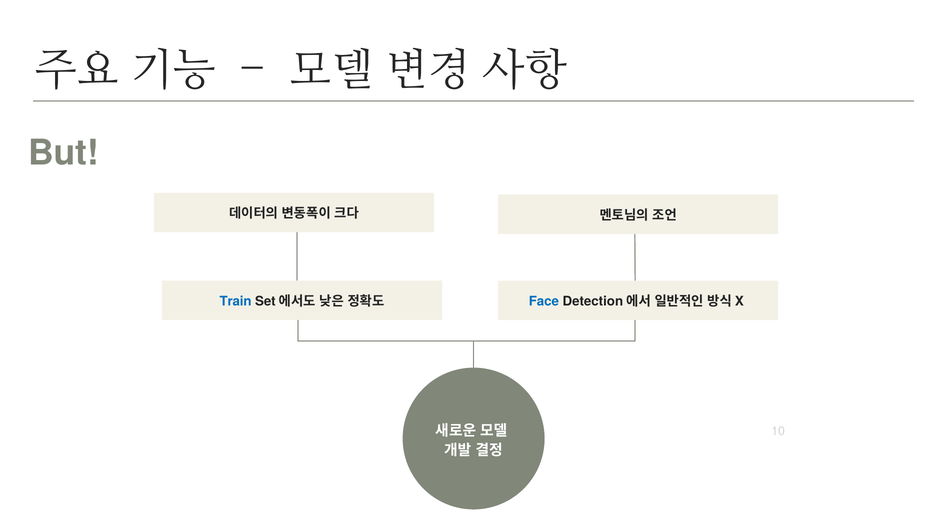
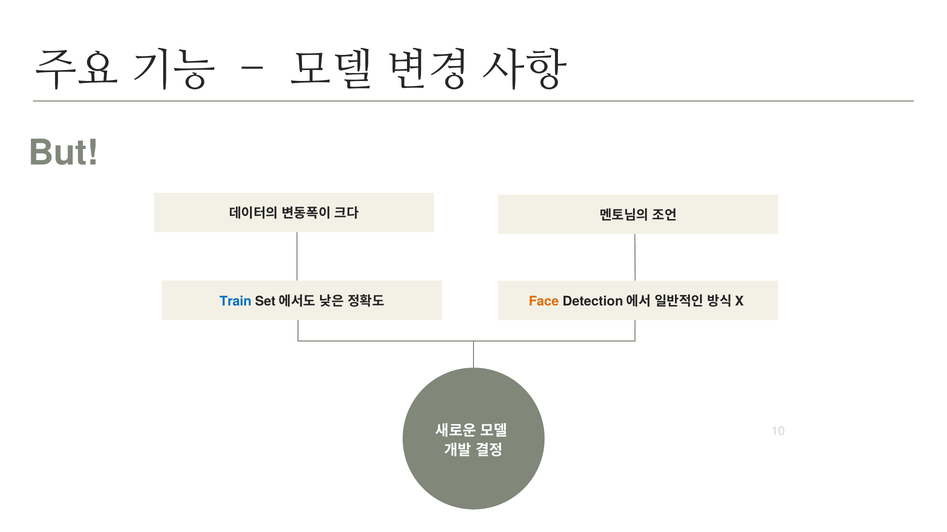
Face colour: blue -> orange
